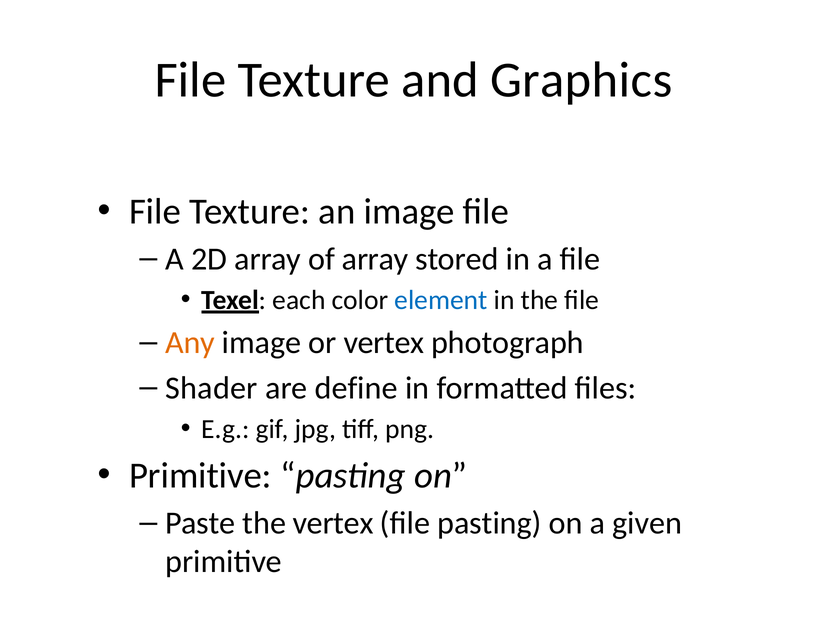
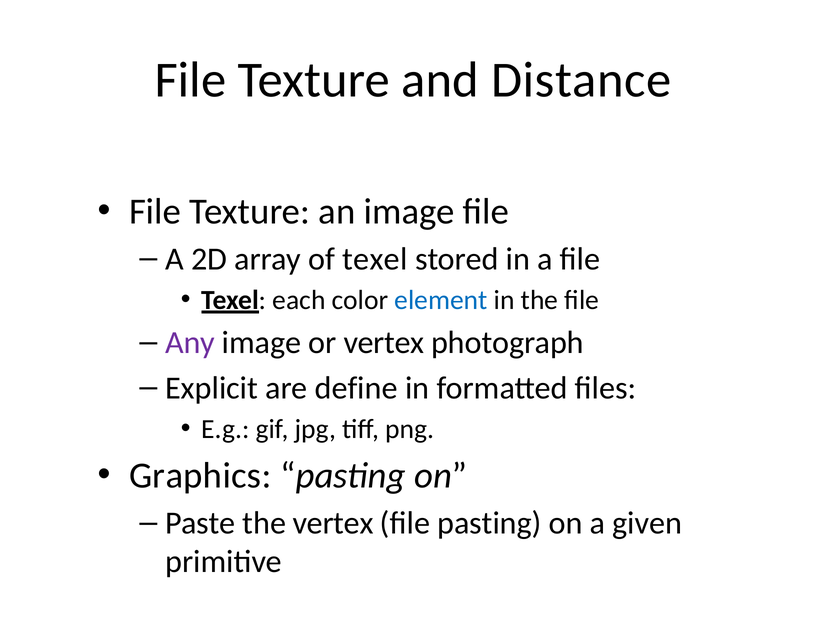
Graphics: Graphics -> Distance
of array: array -> texel
Any colour: orange -> purple
Shader: Shader -> Explicit
Primitive at (200, 476): Primitive -> Graphics
